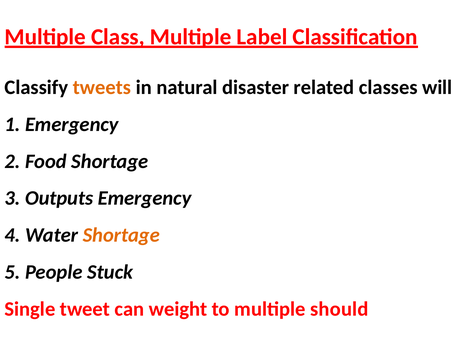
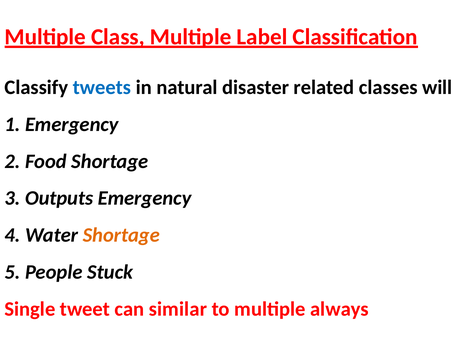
tweets colour: orange -> blue
weight: weight -> similar
should: should -> always
